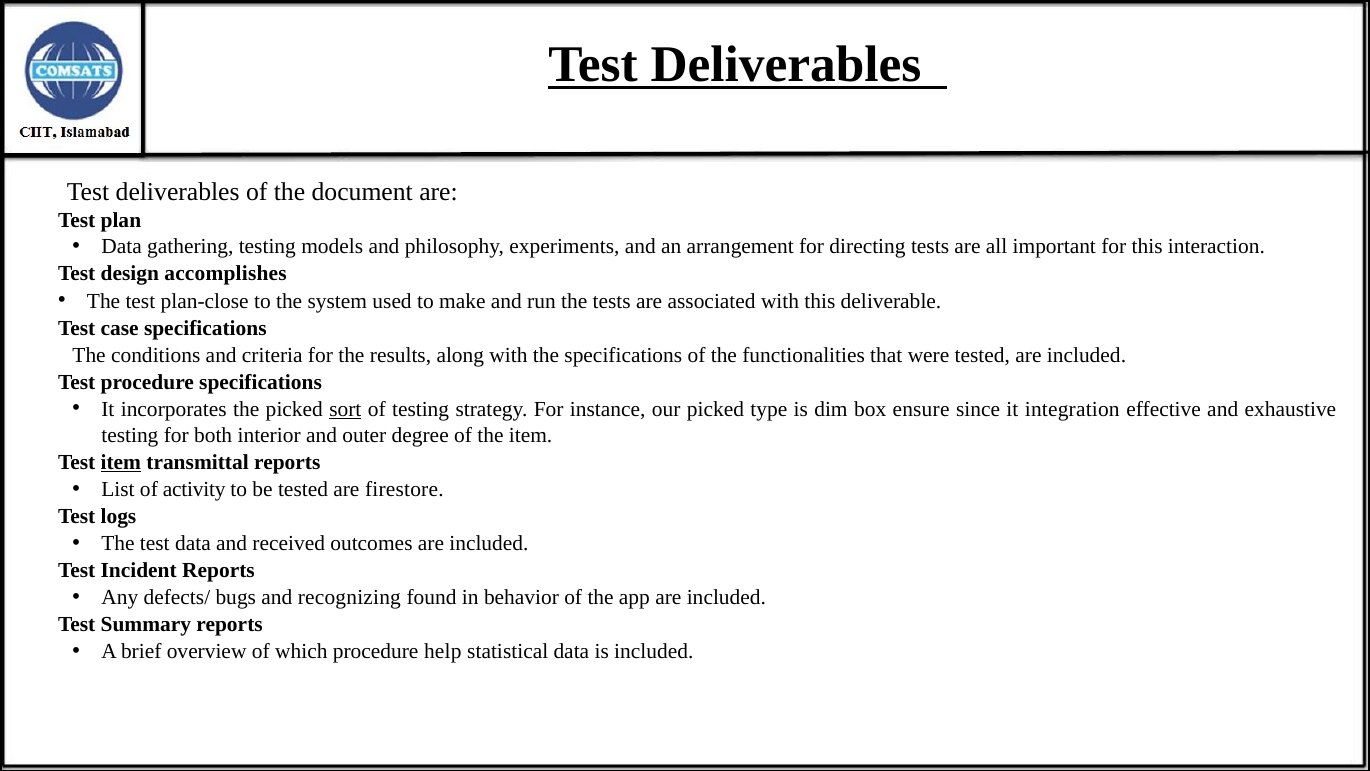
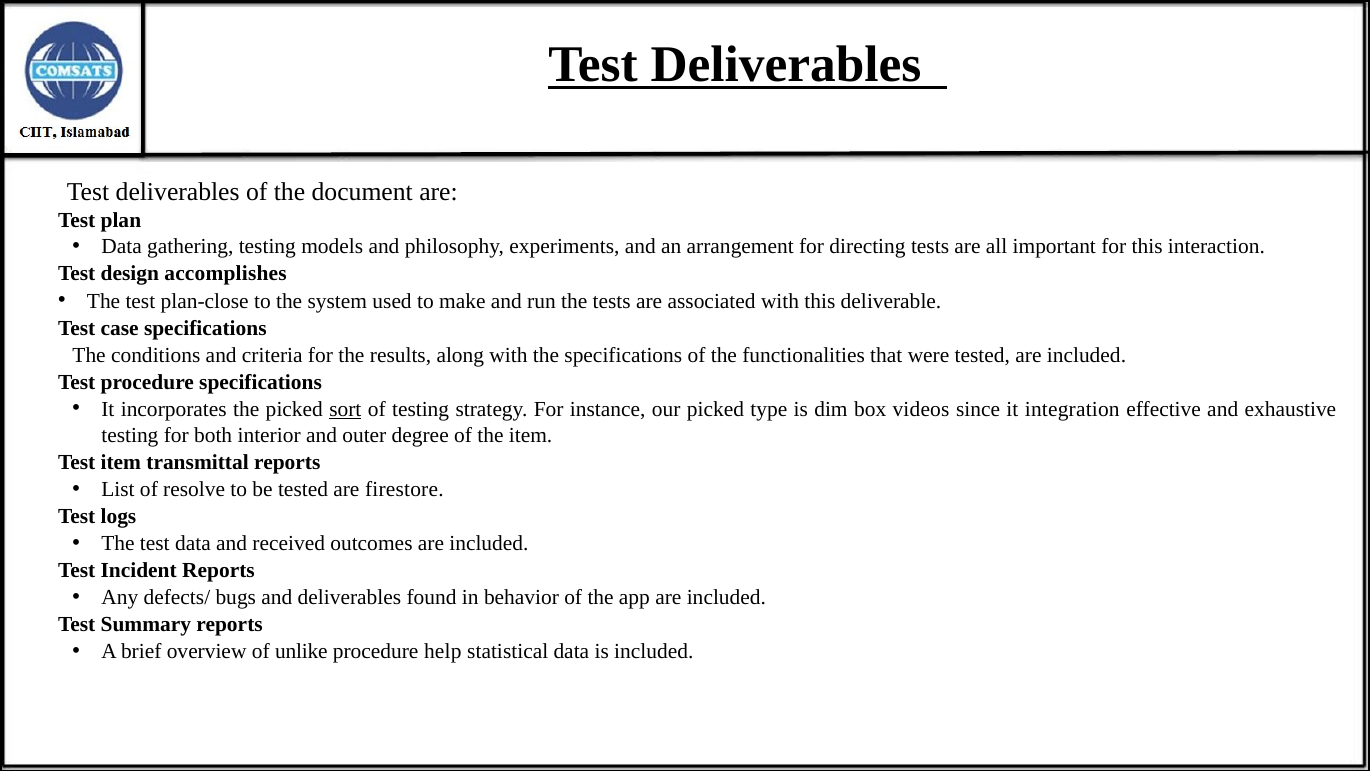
ensure: ensure -> videos
item at (121, 462) underline: present -> none
activity: activity -> resolve
and recognizing: recognizing -> deliverables
which: which -> unlike
